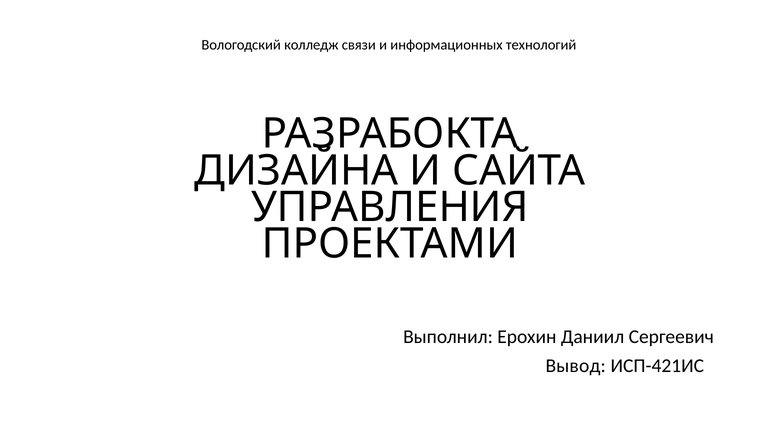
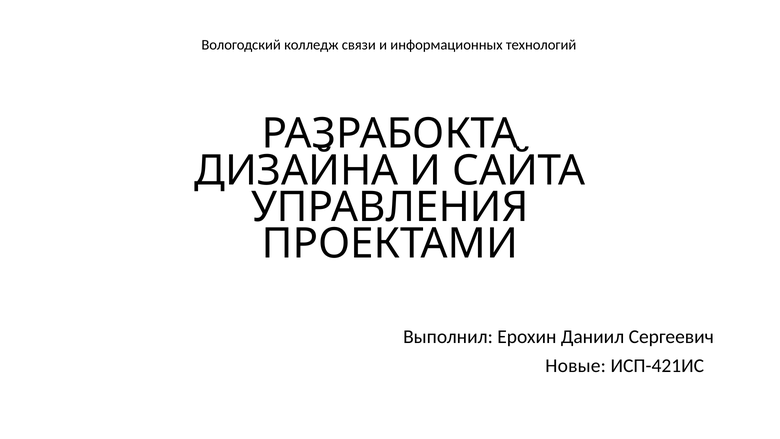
Вывод: Вывод -> Новые
